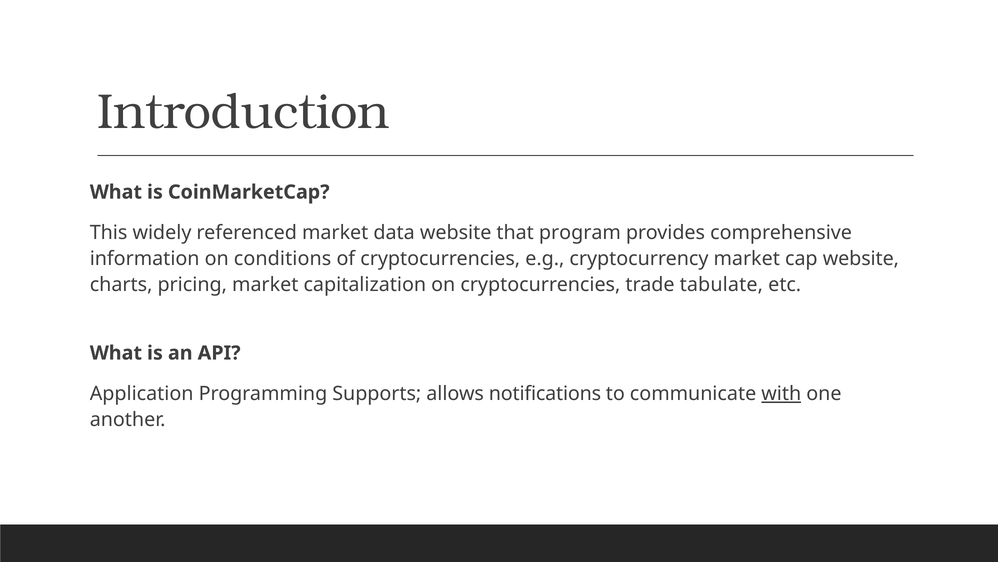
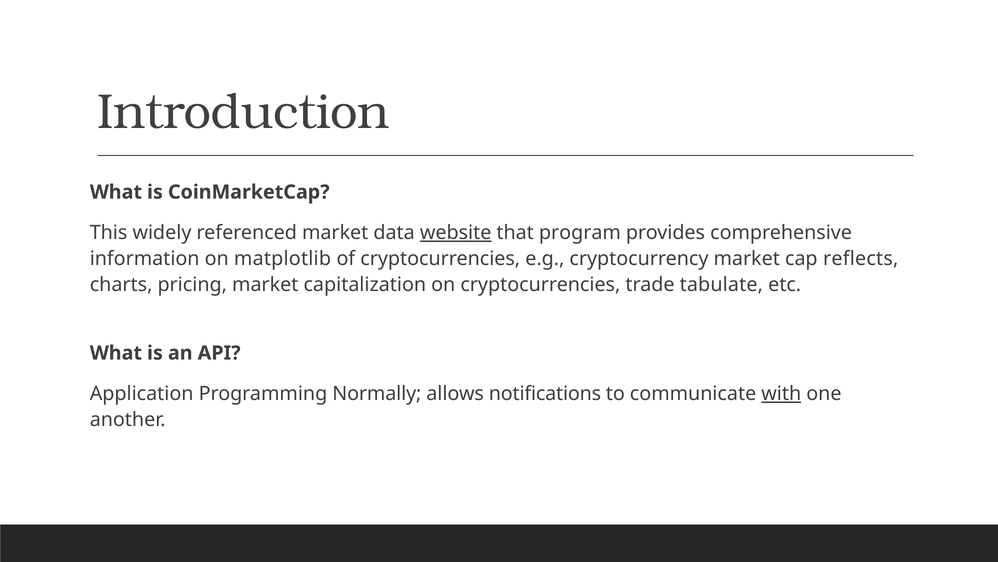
website at (456, 233) underline: none -> present
conditions: conditions -> matplotlib
cap website: website -> reflects
Supports: Supports -> Normally
